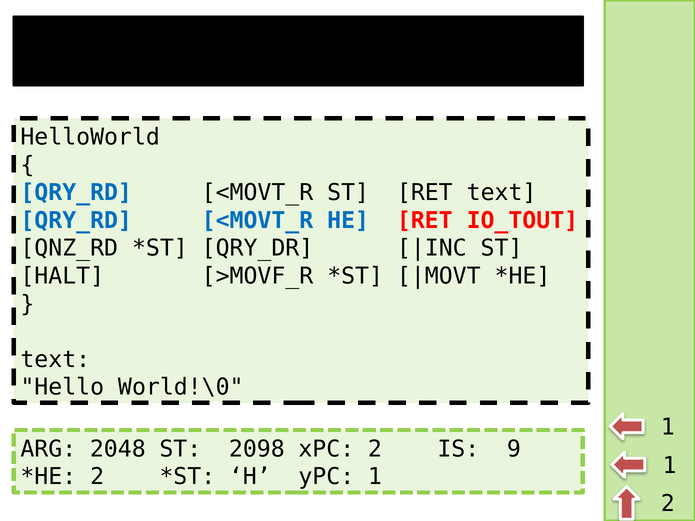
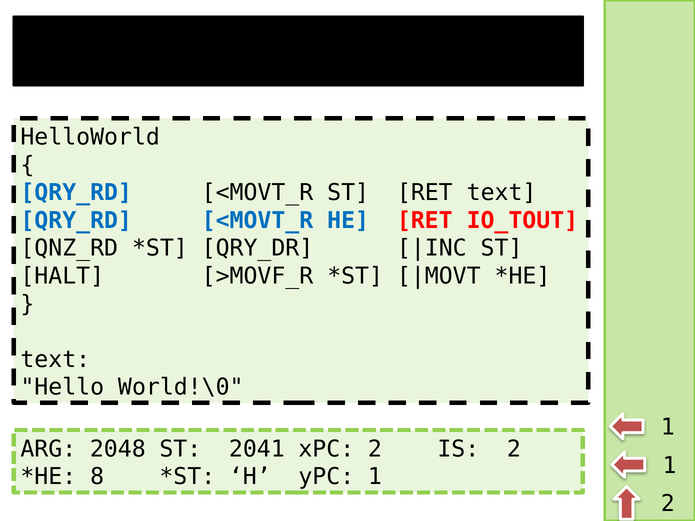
2098: 2098 -> 2041
IS 9: 9 -> 2
2 at (97, 477): 2 -> 8
